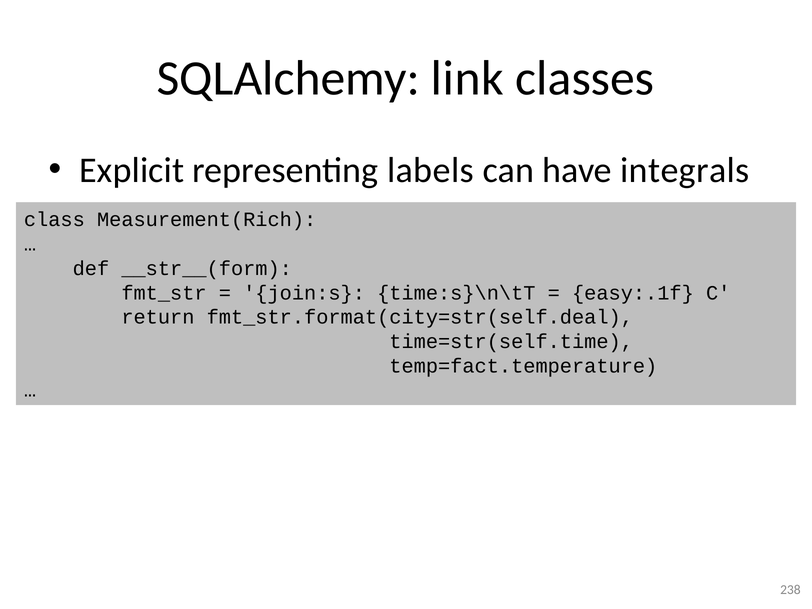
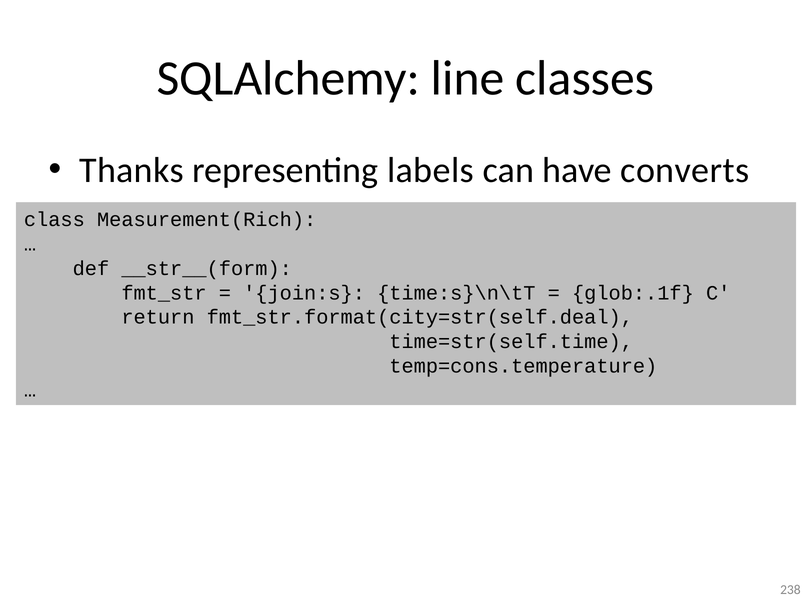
link: link -> line
Explicit: Explicit -> Thanks
integrals: integrals -> converts
easy:.1f: easy:.1f -> glob:.1f
temp=fact.temperature: temp=fact.temperature -> temp=cons.temperature
